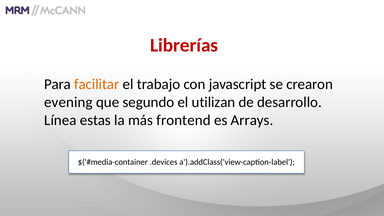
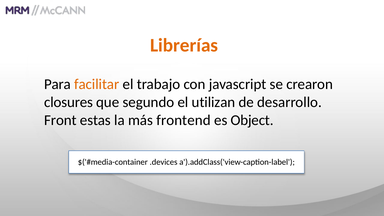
Librerías colour: red -> orange
evening: evening -> closures
Línea: Línea -> Front
Arrays: Arrays -> Object
